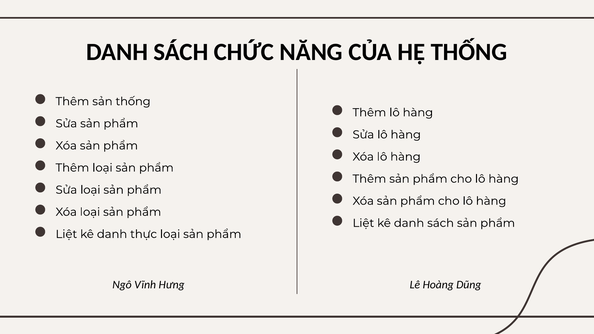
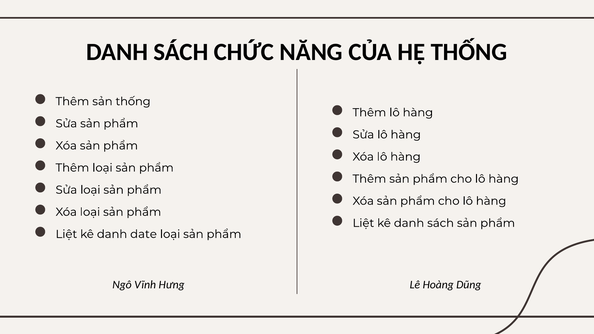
thực: thực -> date
